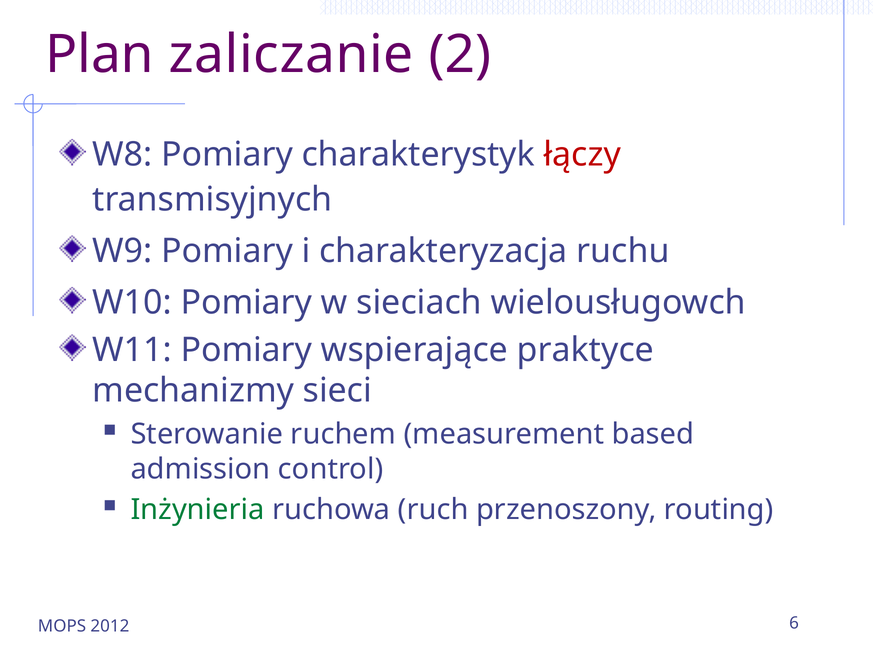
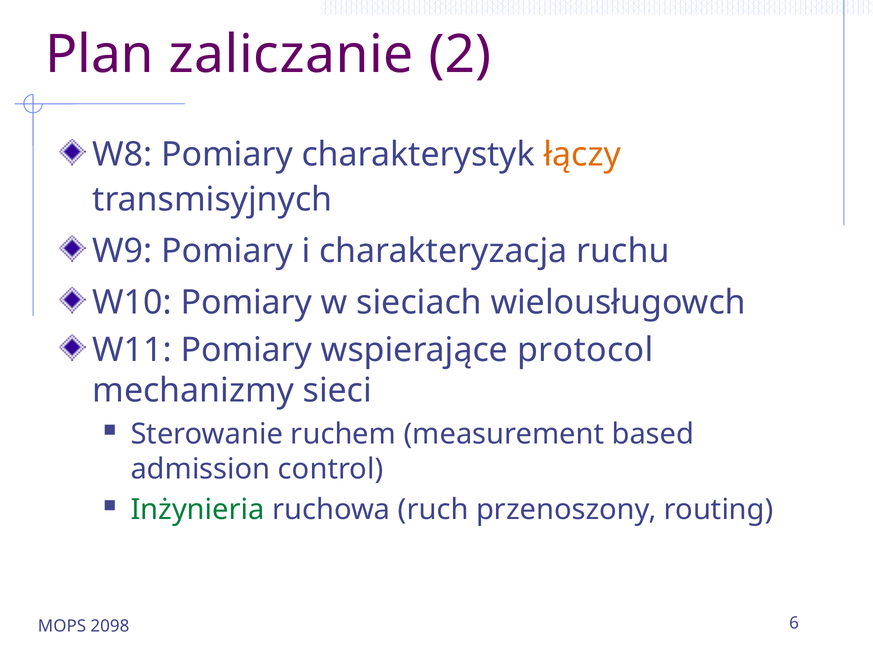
łączy colour: red -> orange
praktyce: praktyce -> protocol
2012: 2012 -> 2098
